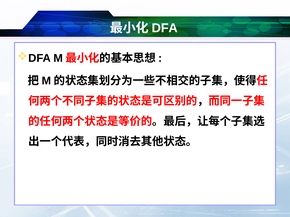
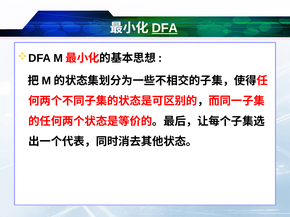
DFA underline: none -> present
